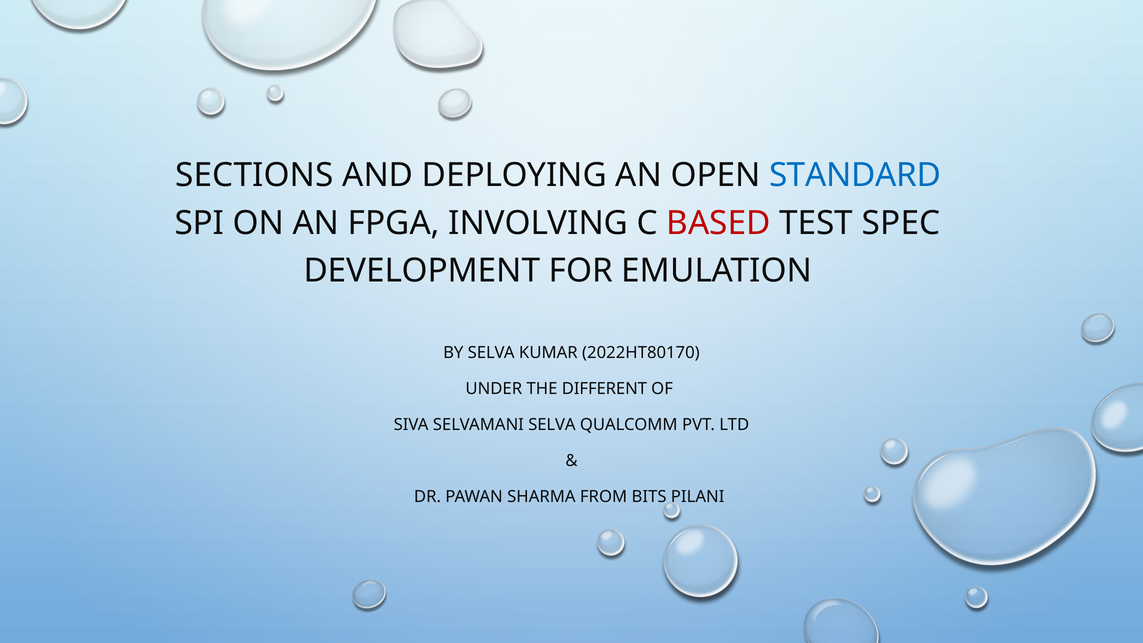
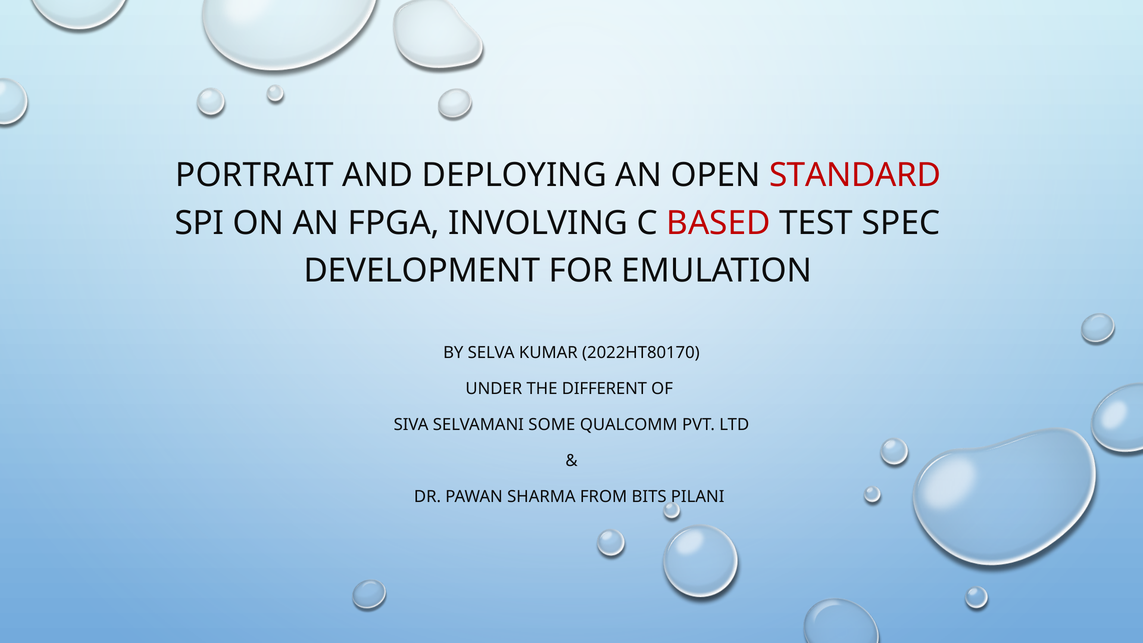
SECTIONS: SECTIONS -> PORTRAIT
STANDARD colour: blue -> red
SELVAMANI SELVA: SELVA -> SOME
